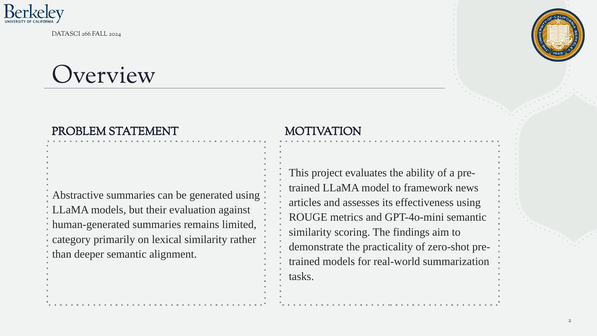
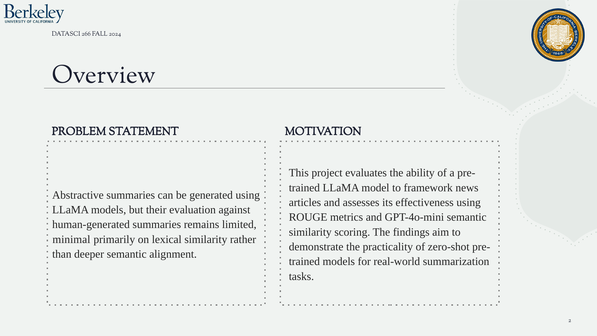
category: category -> minimal
